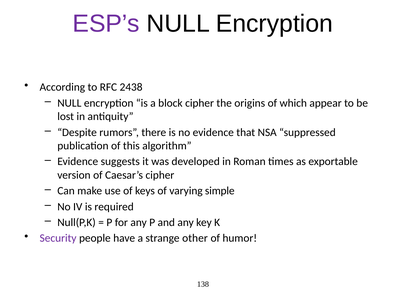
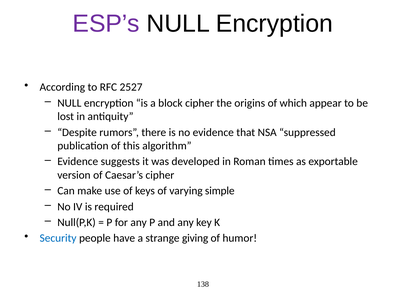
2438: 2438 -> 2527
Security colour: purple -> blue
other: other -> giving
